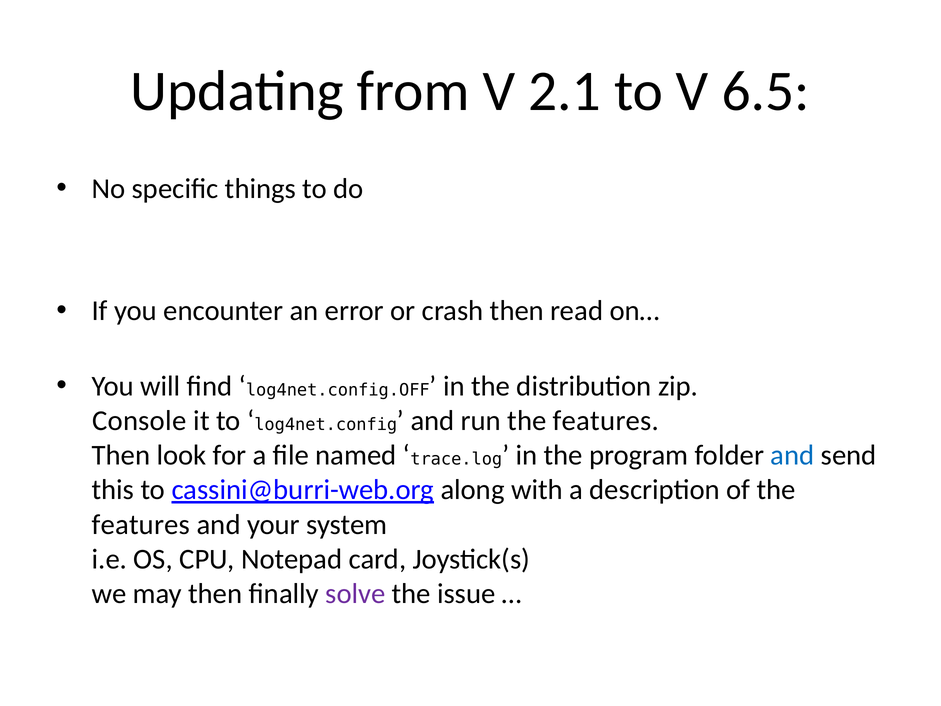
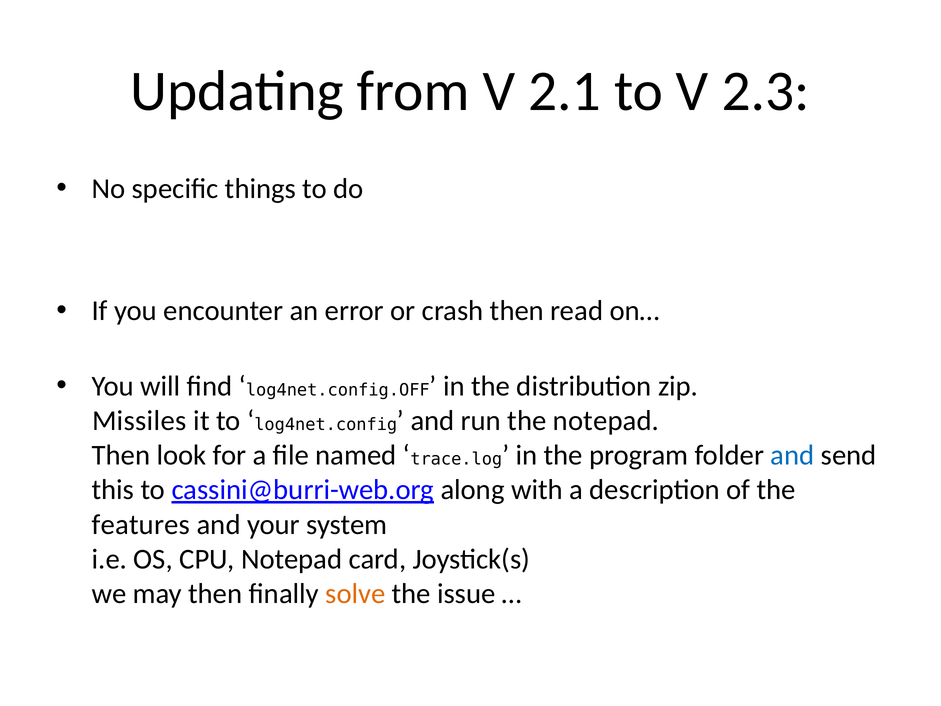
6.5: 6.5 -> 2.3
Console: Console -> Missiles
run the features: features -> notepad
solve colour: purple -> orange
